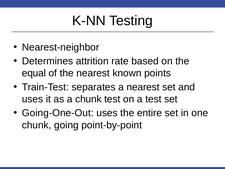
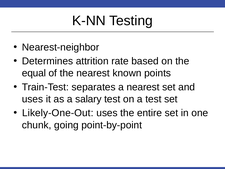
a chunk: chunk -> salary
Going-One-Out: Going-One-Out -> Likely-One-Out
